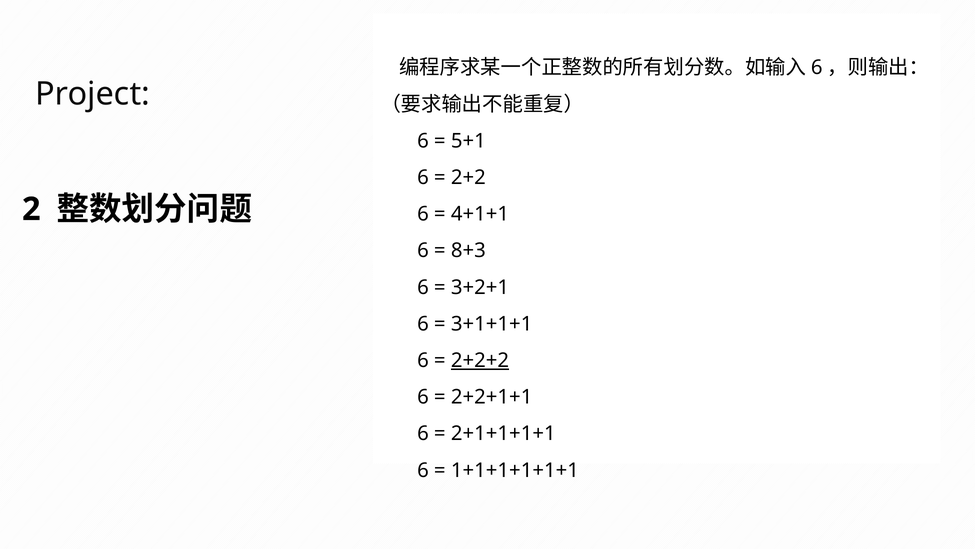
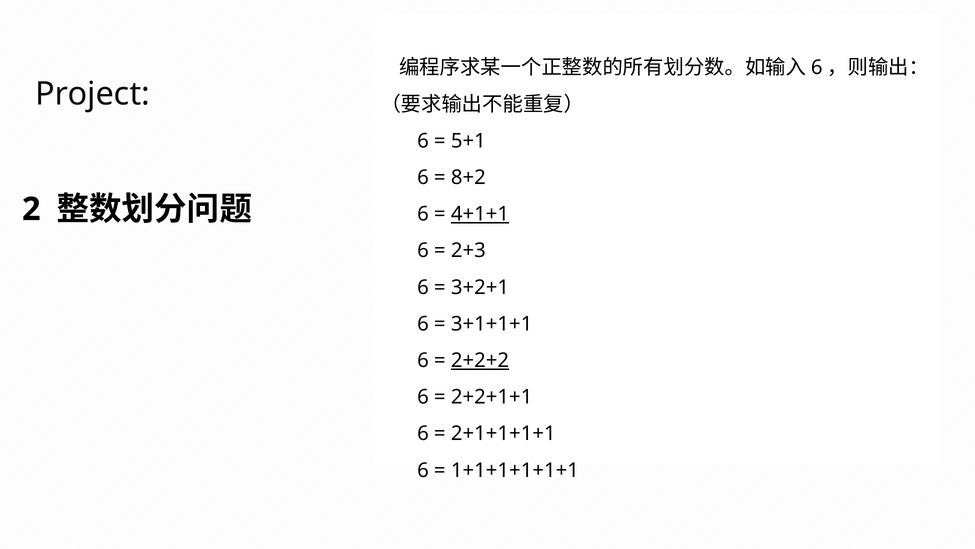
2+2: 2+2 -> 8+2
4+1+1 underline: none -> present
8+3: 8+3 -> 2+3
